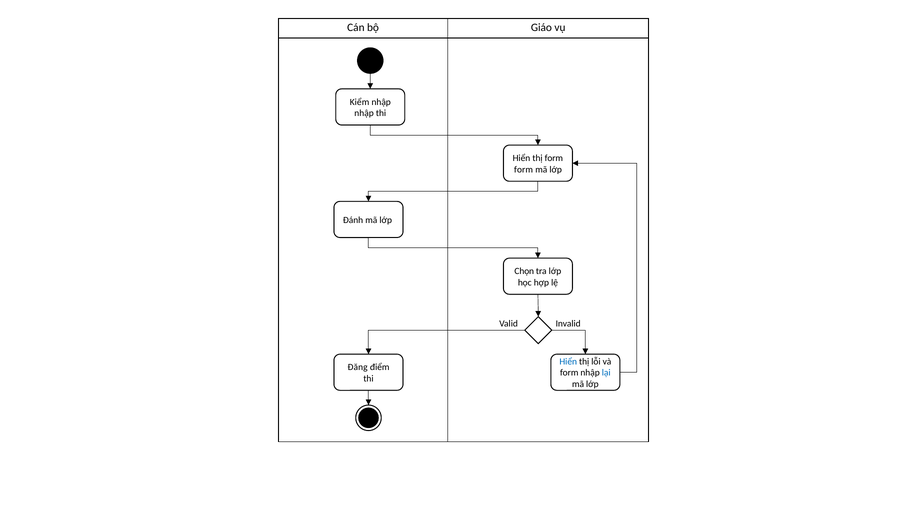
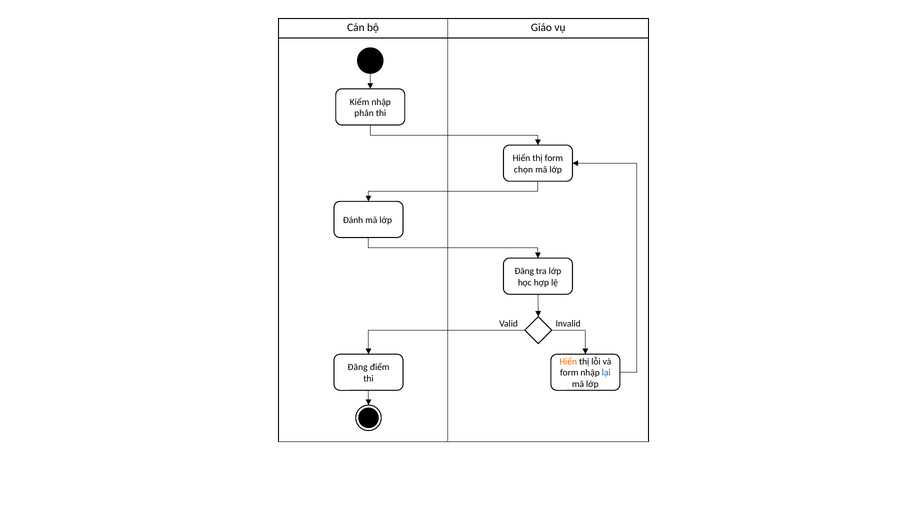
nhập at (364, 113): nhập -> phân
form at (524, 169): form -> chọn
Chọn at (524, 271): Chọn -> Đăng
Hiển at (568, 362) colour: blue -> orange
